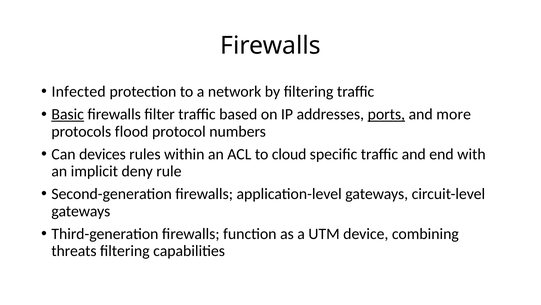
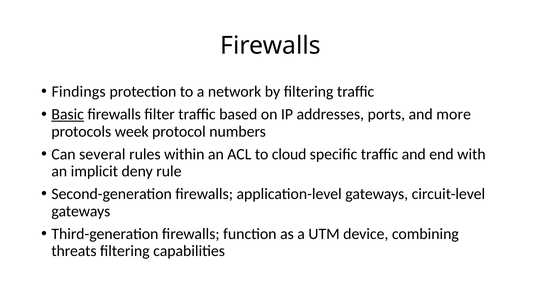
Infected: Infected -> Findings
ports underline: present -> none
flood: flood -> week
devices: devices -> several
